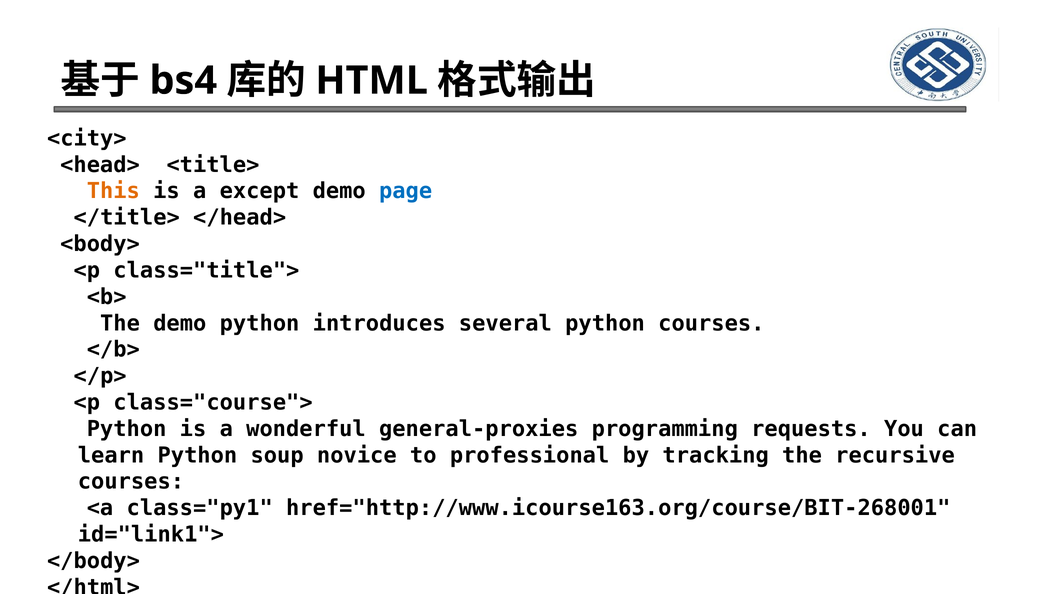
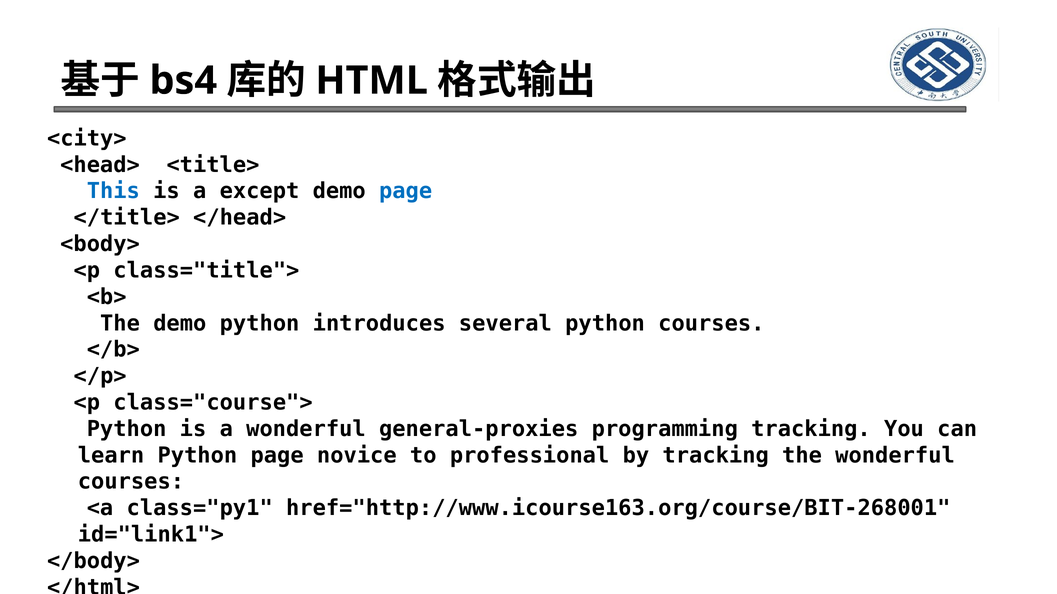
This colour: orange -> blue
programming requests: requests -> tracking
Python soup: soup -> page
the recursive: recursive -> wonderful
